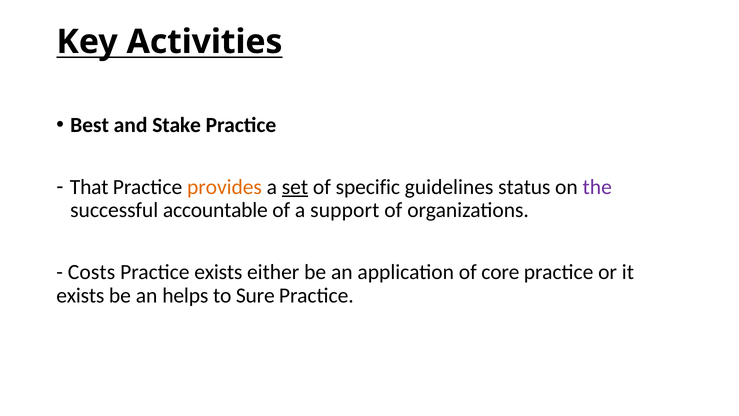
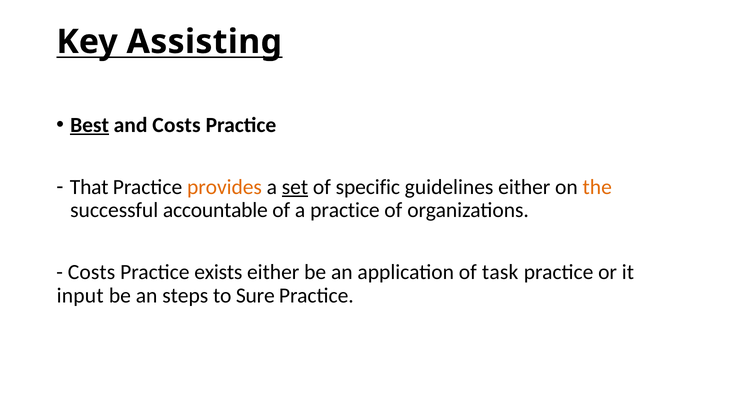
Activities: Activities -> Assisting
Best underline: none -> present
and Stake: Stake -> Costs
guidelines status: status -> either
the colour: purple -> orange
a support: support -> practice
core: core -> task
exists at (80, 295): exists -> input
helps: helps -> steps
